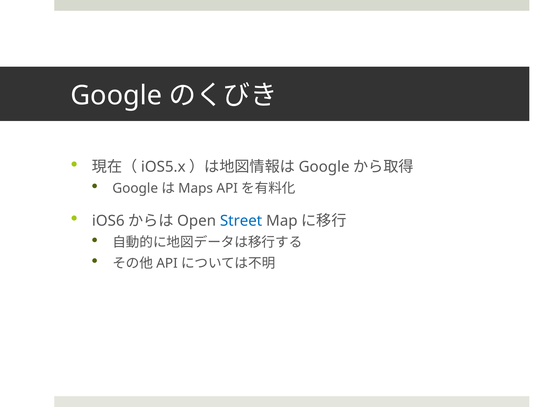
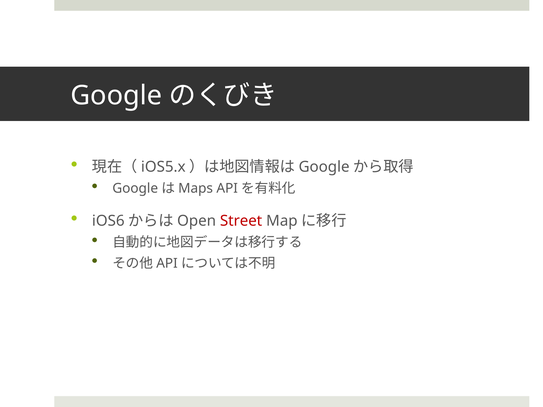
Street colour: blue -> red
